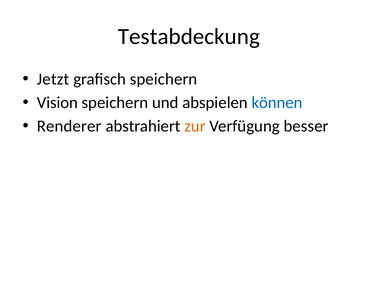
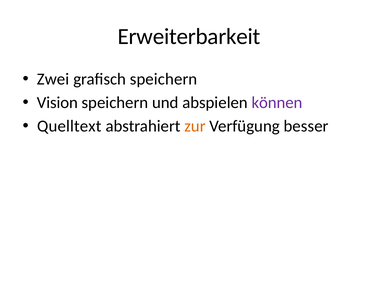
Testabdeckung: Testabdeckung -> Erweiterbarkeit
Jetzt: Jetzt -> Zwei
können colour: blue -> purple
Renderer: Renderer -> Quelltext
